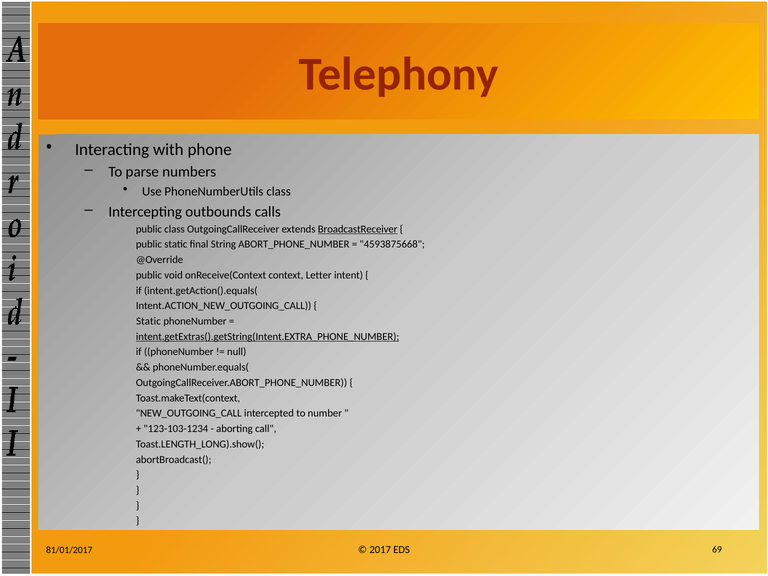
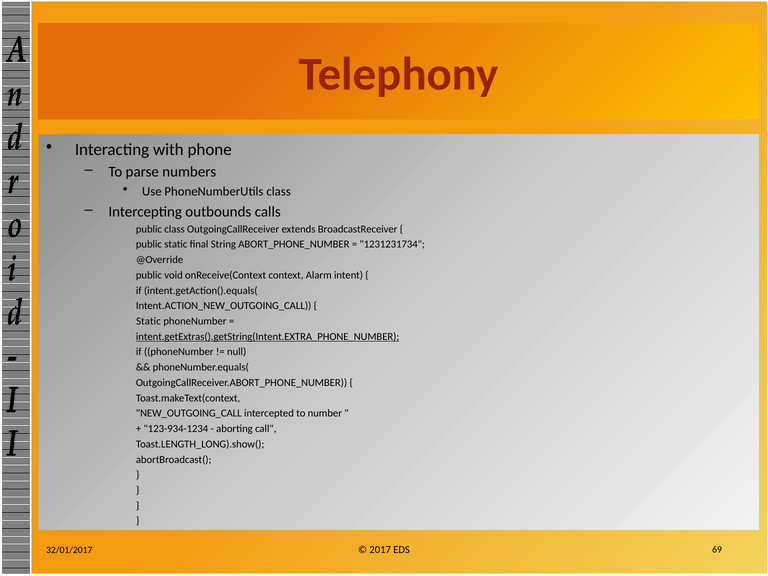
BroadcastReceiver underline: present -> none
4593875668: 4593875668 -> 1231231734
Letter: Letter -> Alarm
123-103-1234: 123-103-1234 -> 123-934-1234
81/01/2017: 81/01/2017 -> 32/01/2017
